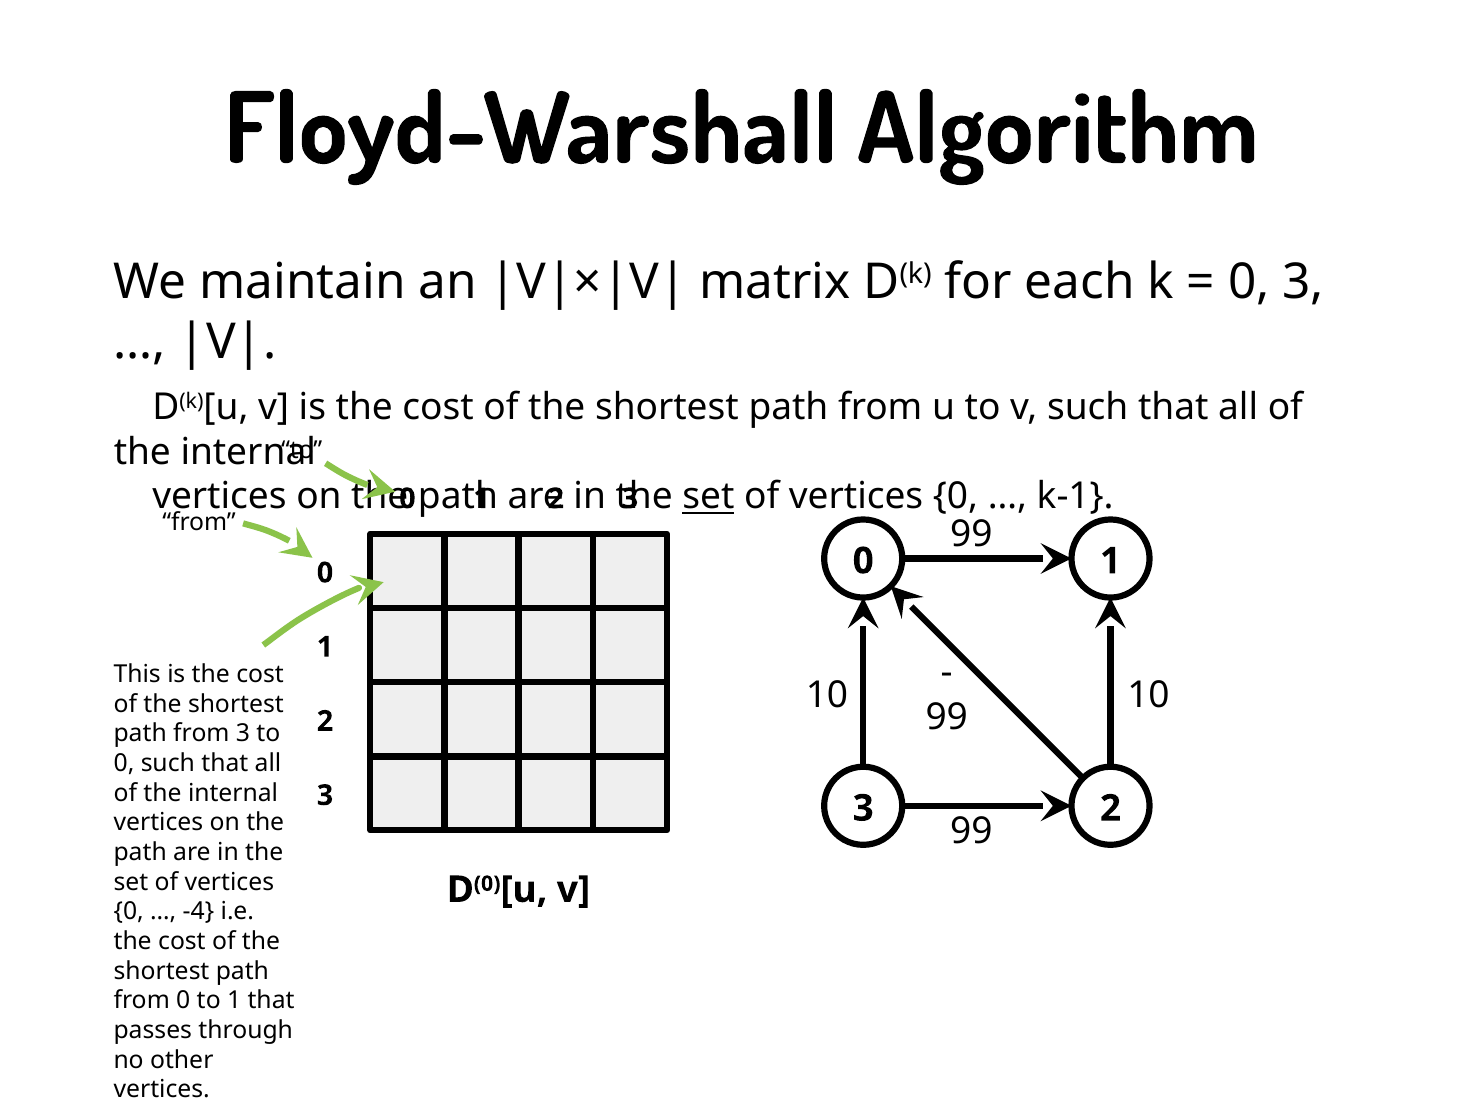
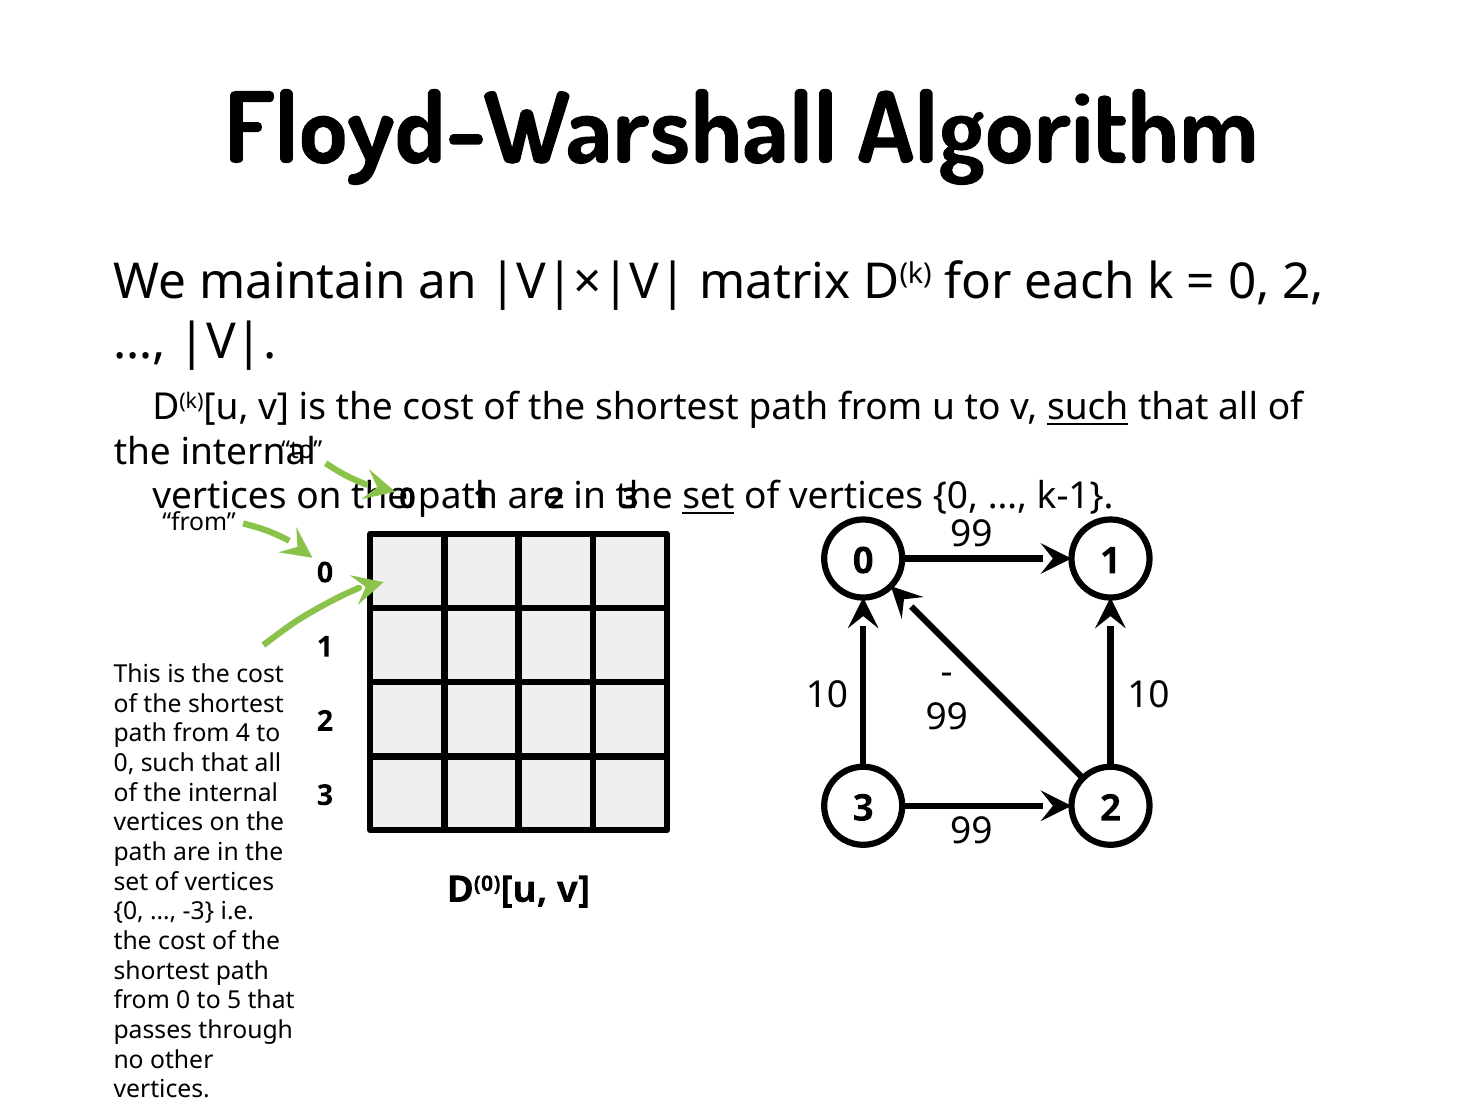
3 at (1303, 282): 3 -> 2
such at (1088, 408) underline: none -> present
from 3: 3 -> 4
-4: -4 -> -3
to 1: 1 -> 5
